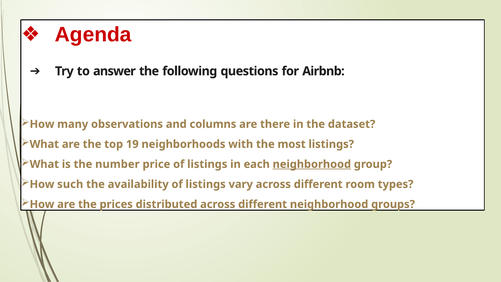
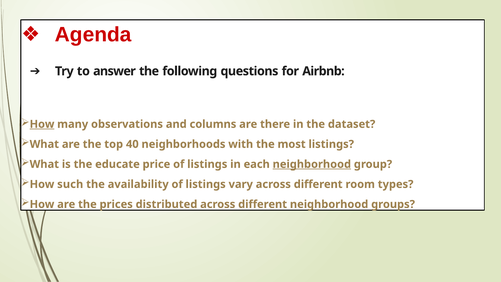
How at (42, 124) underline: none -> present
19: 19 -> 40
number: number -> educate
